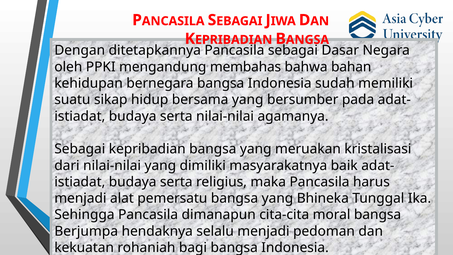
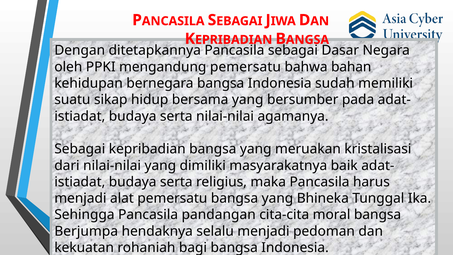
mengandung membahas: membahas -> pemersatu
dimanapun: dimanapun -> pandangan
